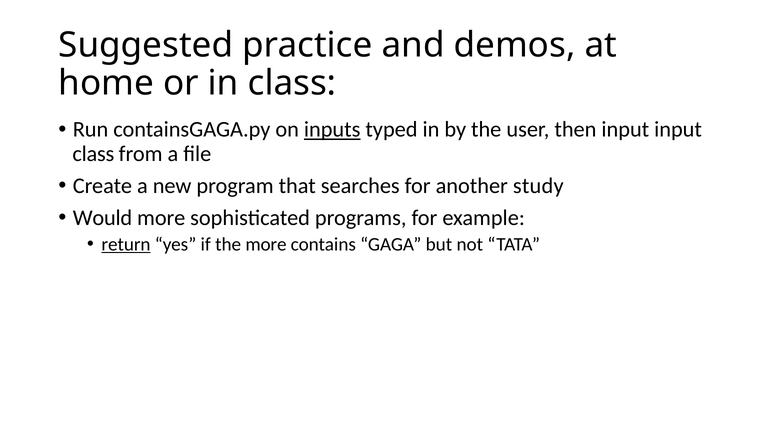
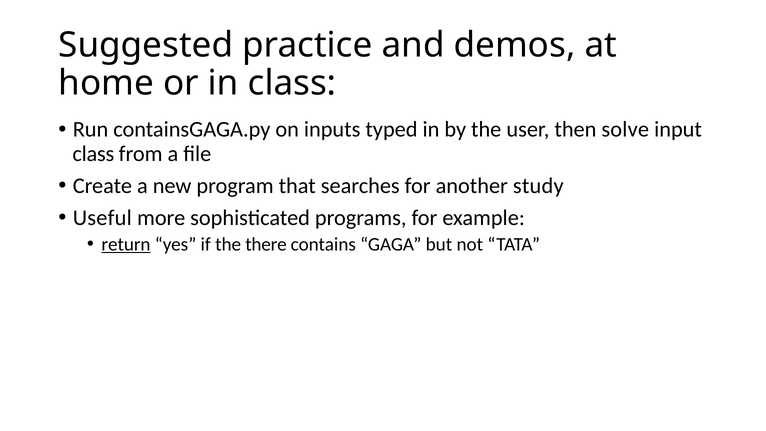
inputs underline: present -> none
then input: input -> solve
Would: Would -> Useful
the more: more -> there
